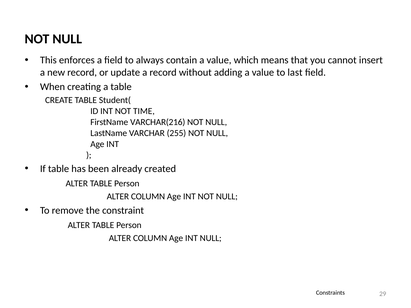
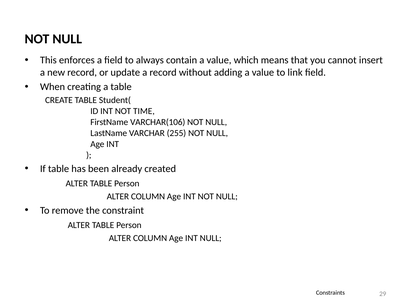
last: last -> link
VARCHAR(216: VARCHAR(216 -> VARCHAR(106
